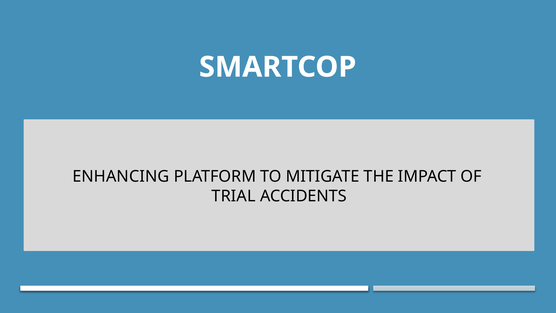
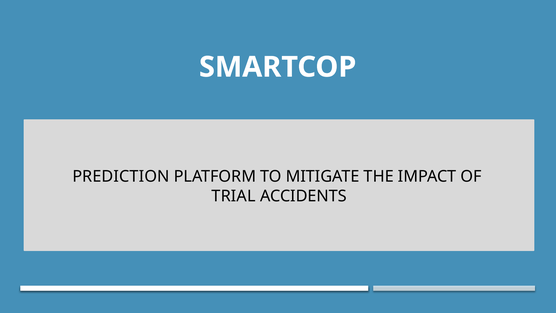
ENHANCING: ENHANCING -> PREDICTION
